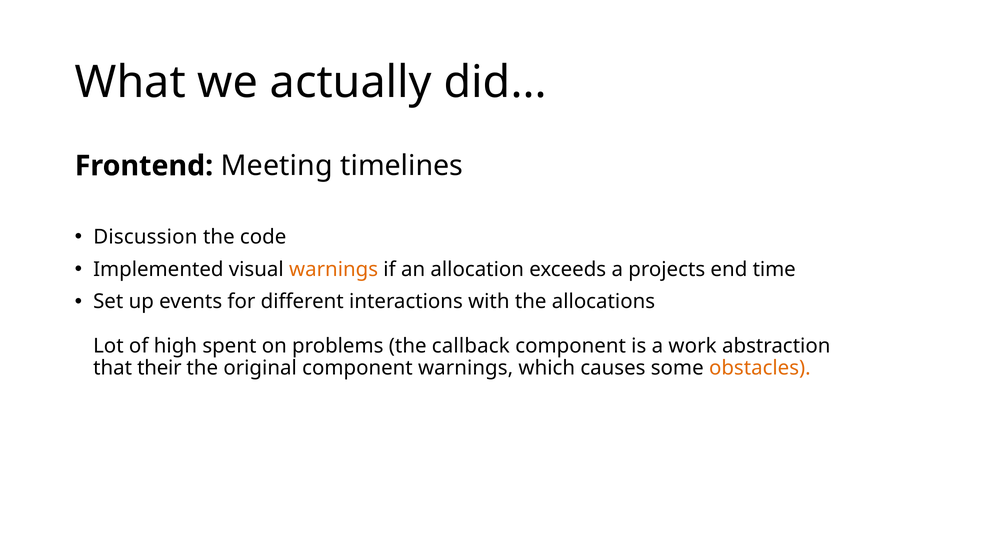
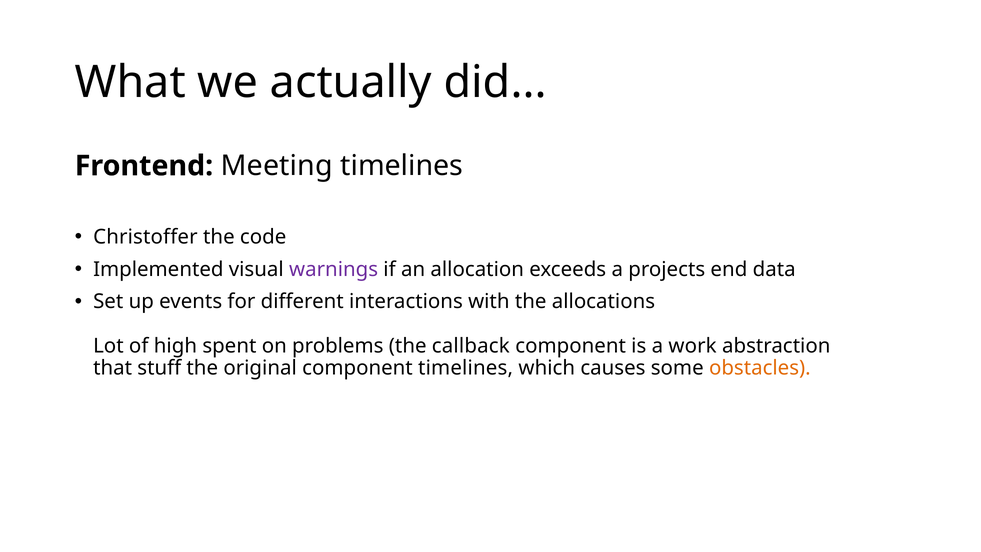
Discussion: Discussion -> Christoffer
warnings at (334, 269) colour: orange -> purple
time: time -> data
their: their -> stuff
component warnings: warnings -> timelines
